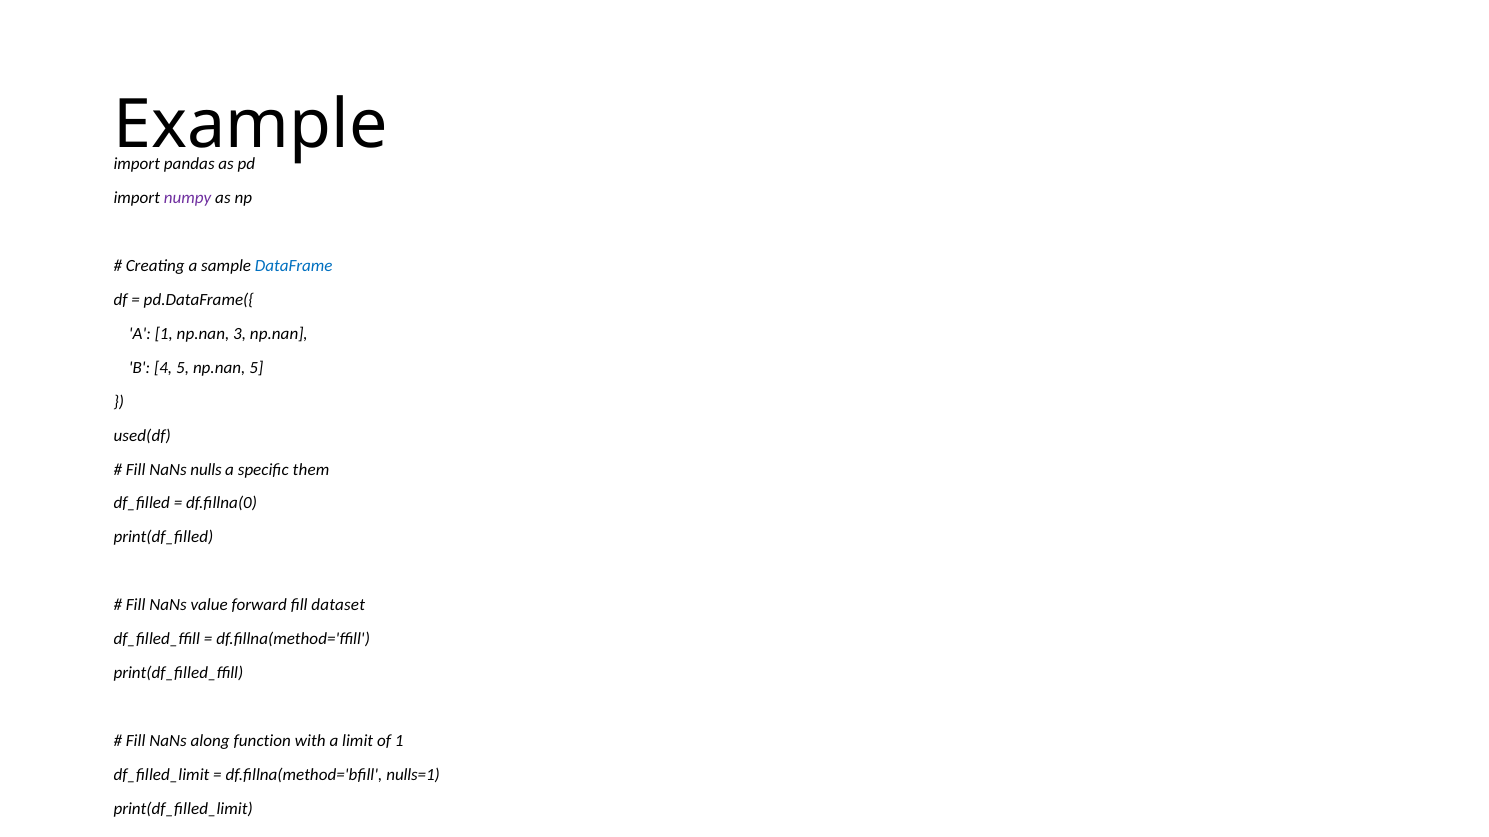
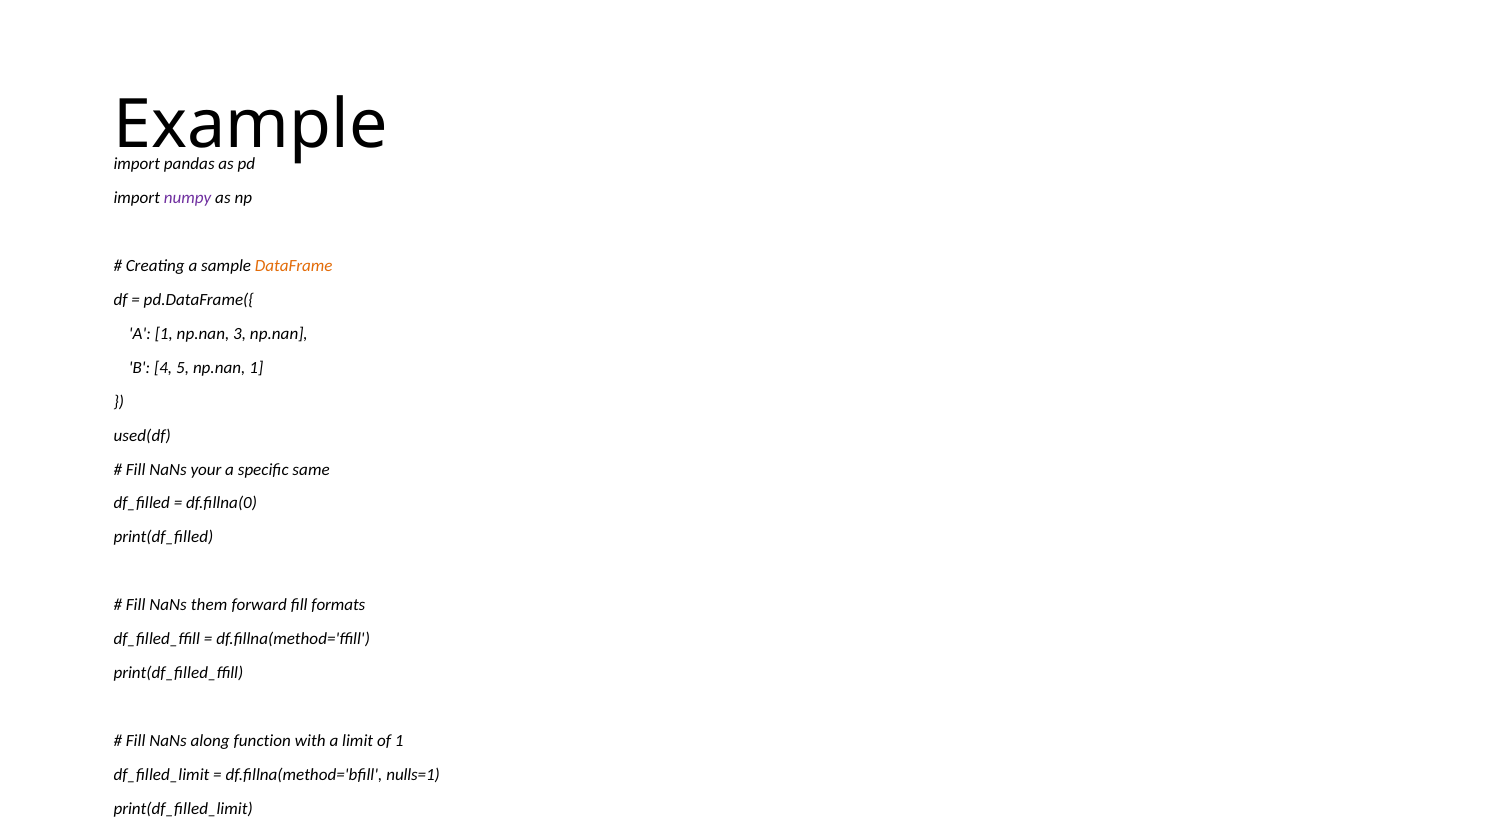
DataFrame colour: blue -> orange
np.nan 5: 5 -> 1
nulls: nulls -> your
them: them -> same
value: value -> them
dataset: dataset -> formats
